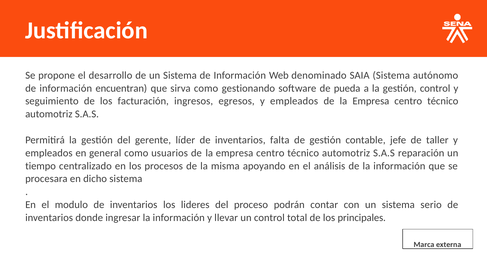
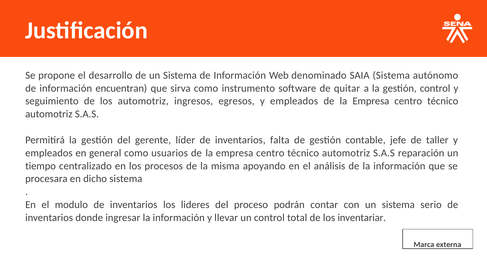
gestionando: gestionando -> instrumento
pueda: pueda -> quitar
los facturación: facturación -> automotriz
principales: principales -> inventariar
